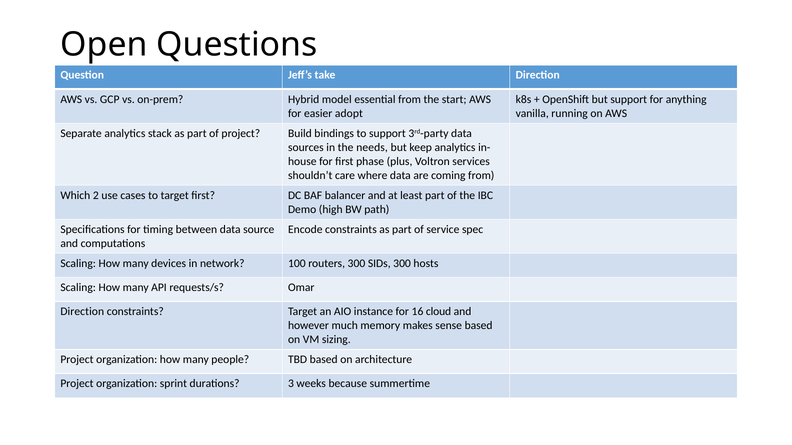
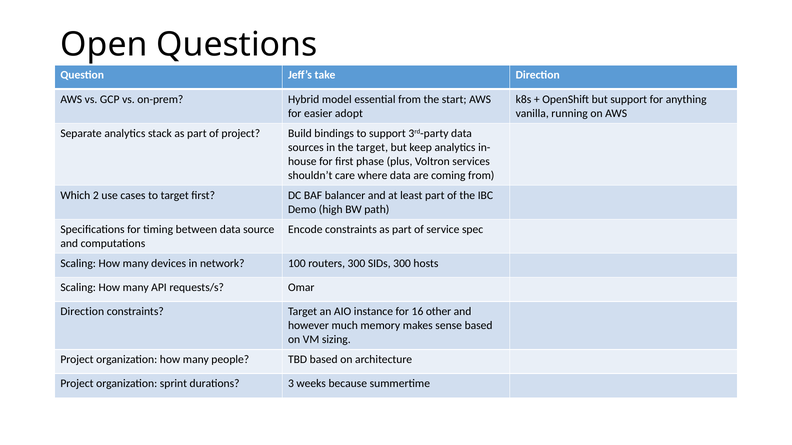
the needs: needs -> target
cloud: cloud -> other
